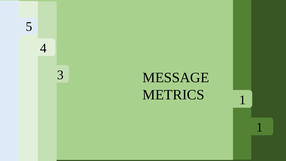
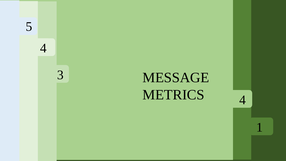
1 at (243, 100): 1 -> 4
